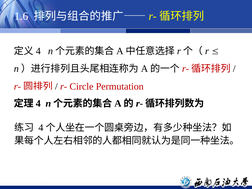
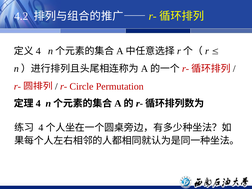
1.6: 1.6 -> 4.2
